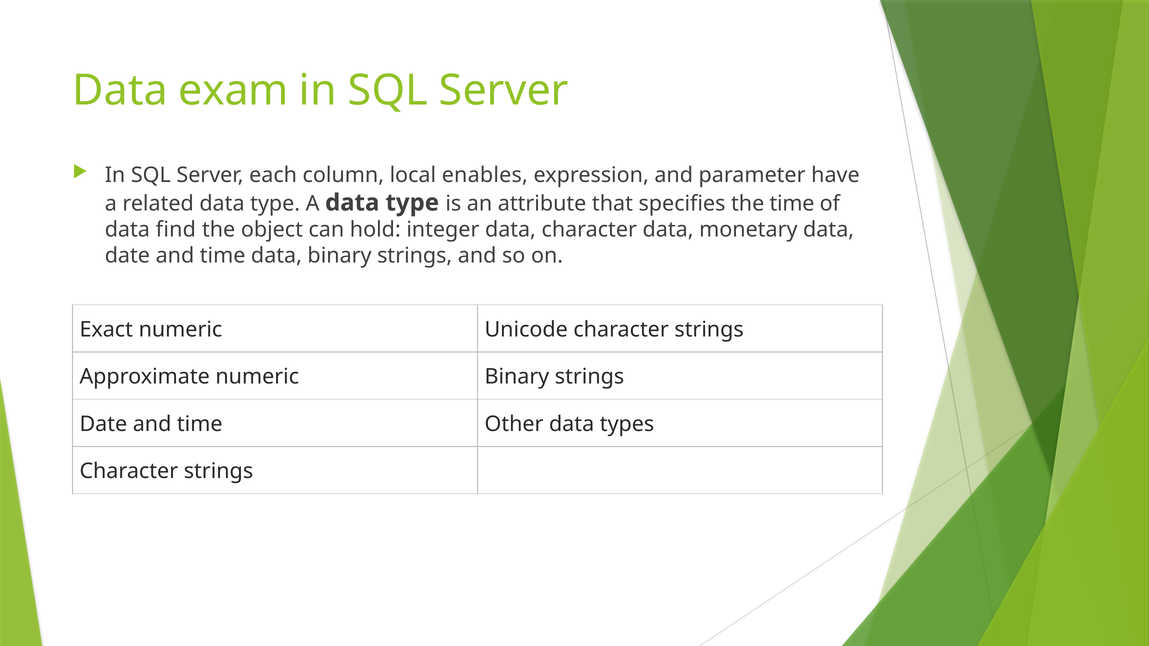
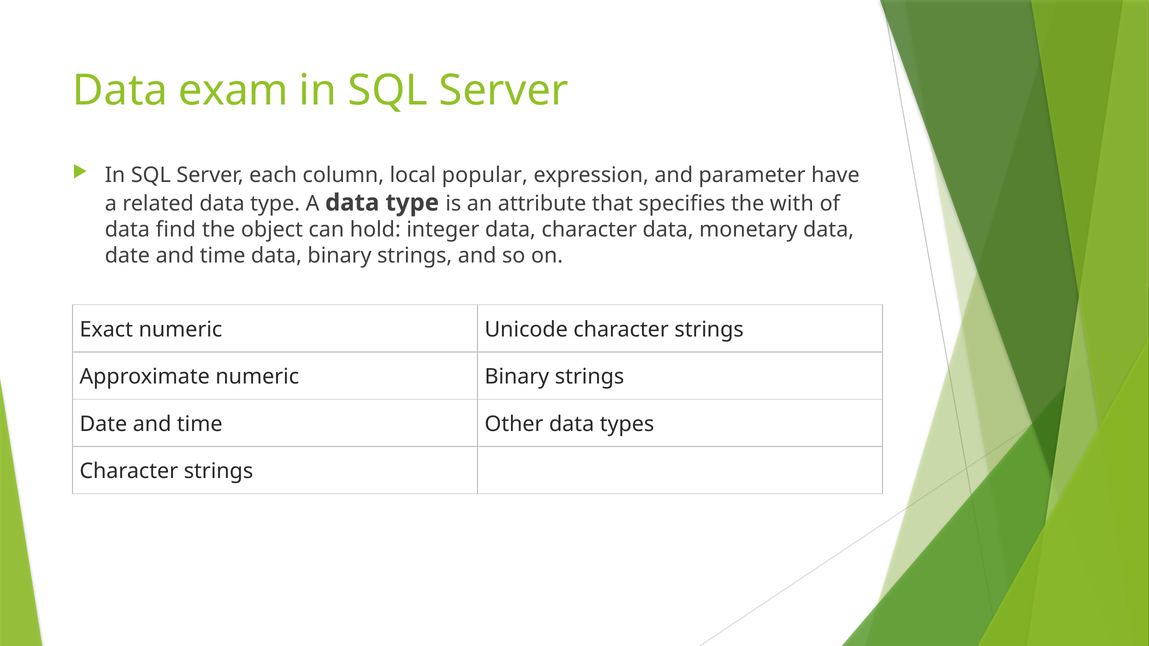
enables: enables -> popular
the time: time -> with
